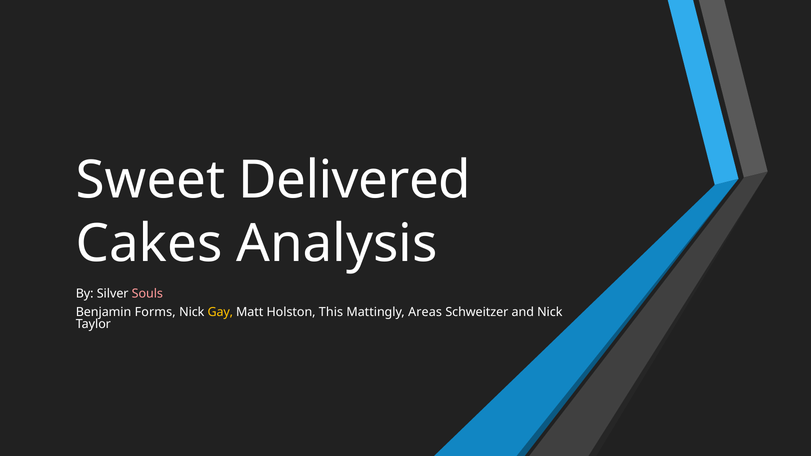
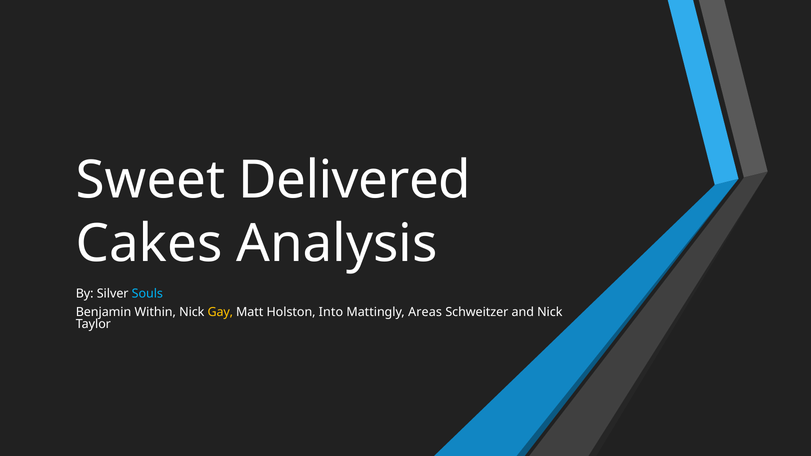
Souls colour: pink -> light blue
Forms: Forms -> Within
This: This -> Into
